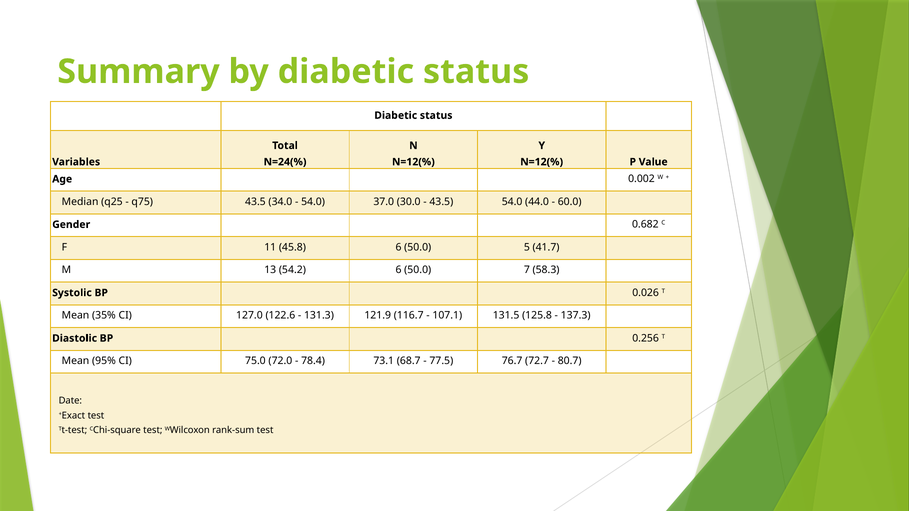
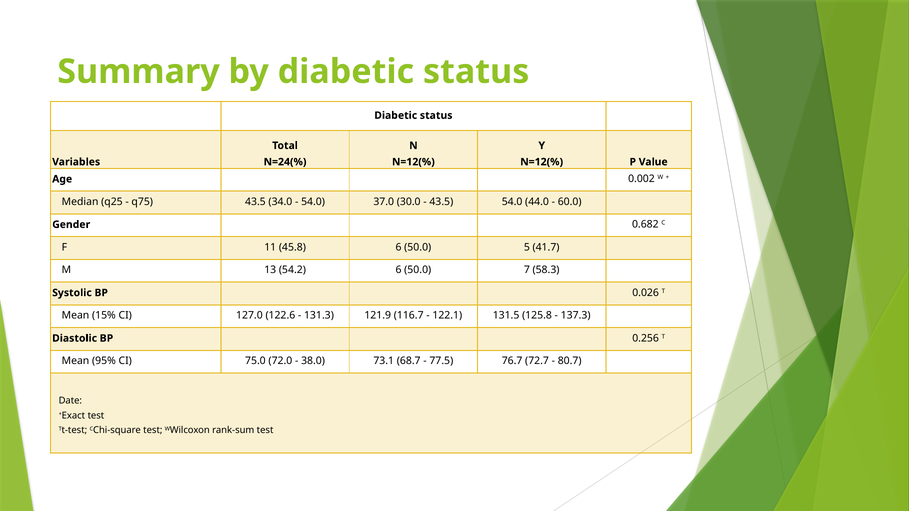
35%: 35% -> 15%
107.1: 107.1 -> 122.1
78.4: 78.4 -> 38.0
